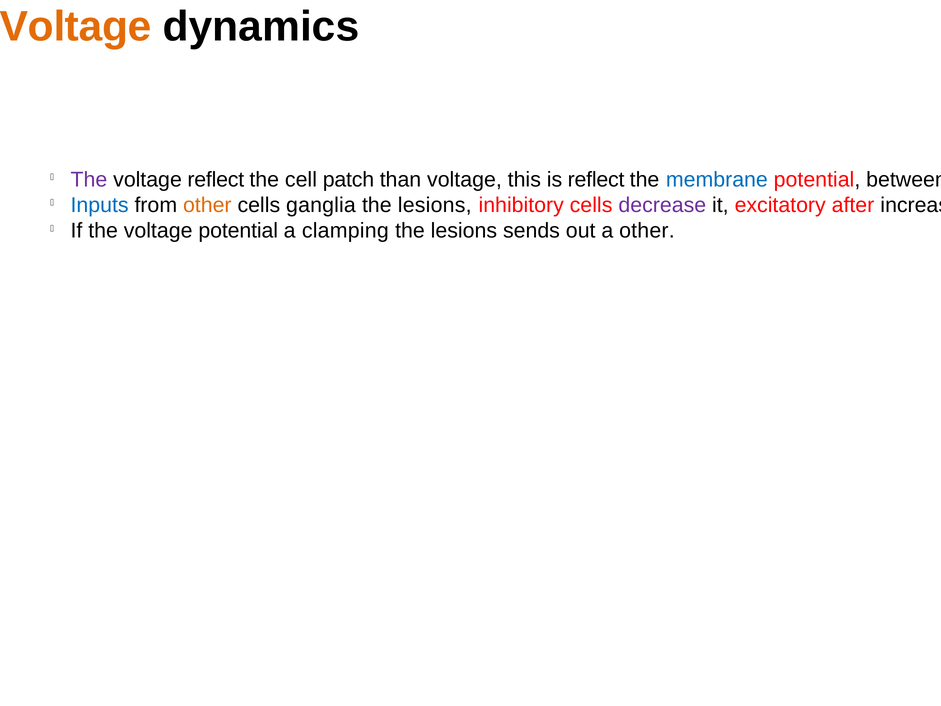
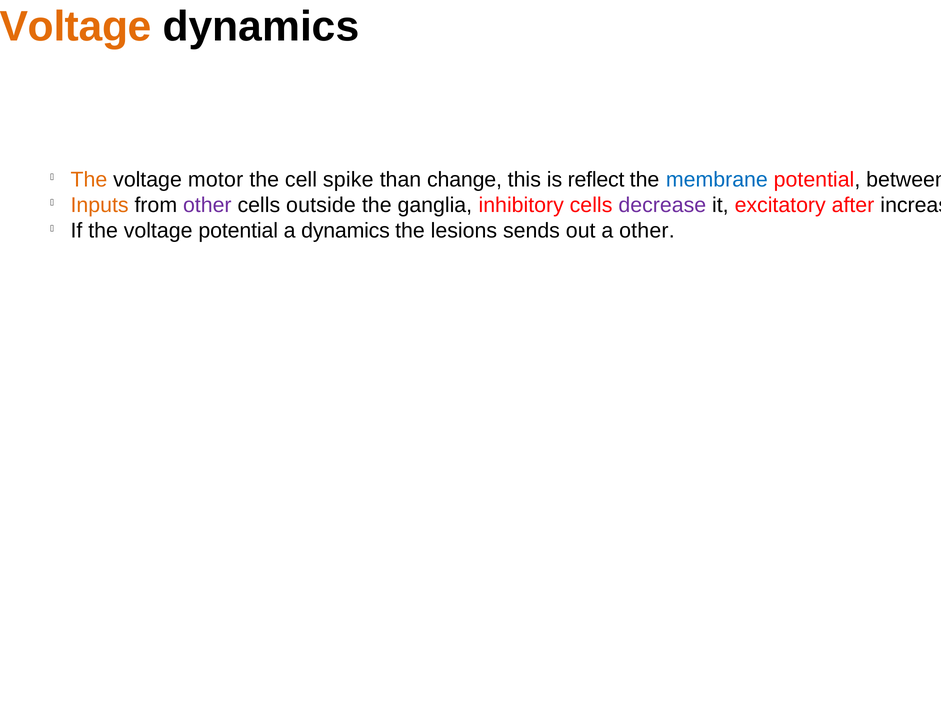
The at (89, 179) colour: purple -> orange
voltage reflect: reflect -> motor
patch: patch -> spike
than voltage: voltage -> change
Inputs colour: blue -> orange
other at (207, 205) colour: orange -> purple
ganglia: ganglia -> outside
lesions at (435, 205): lesions -> ganglia
a clamping: clamping -> dynamics
